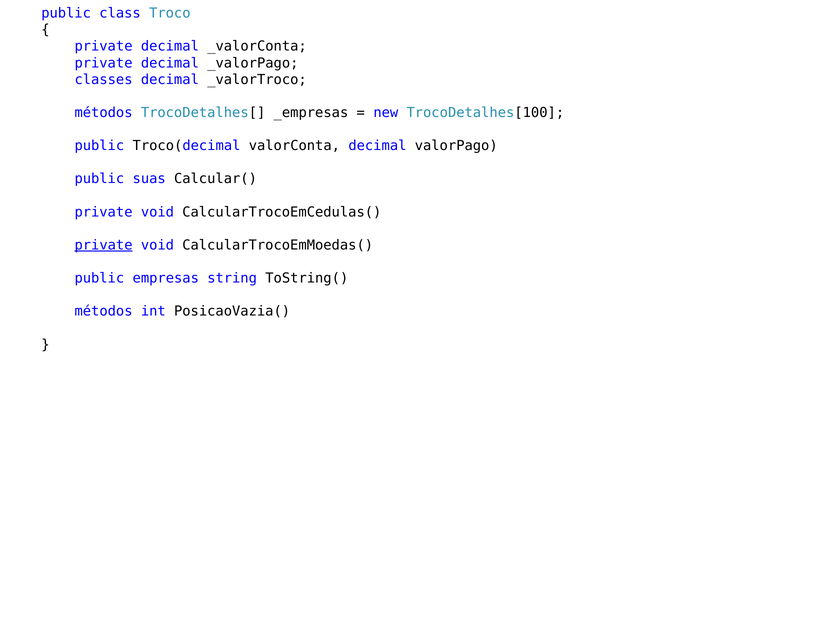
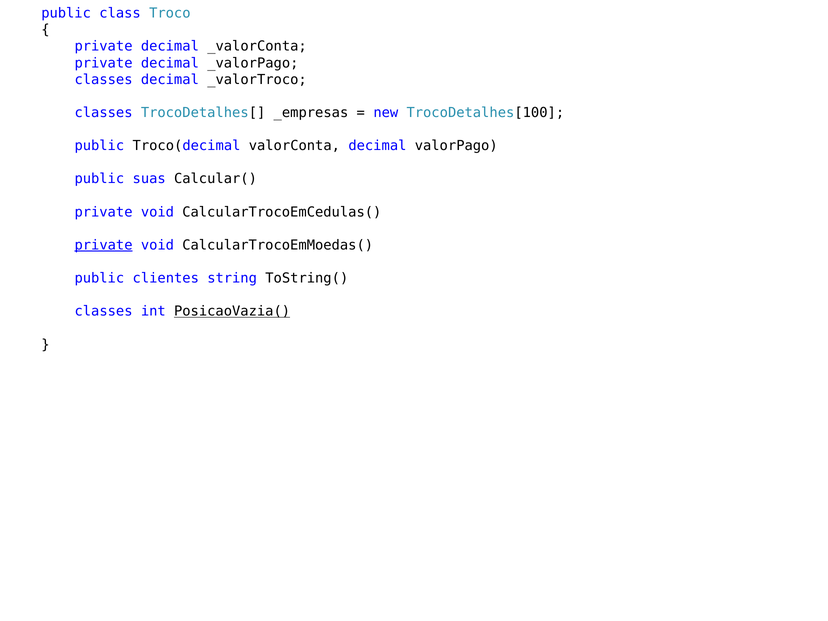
métodos at (104, 113): métodos -> classes
empresas: empresas -> clientes
métodos at (104, 311): métodos -> classes
PosicaoVazia( underline: none -> present
